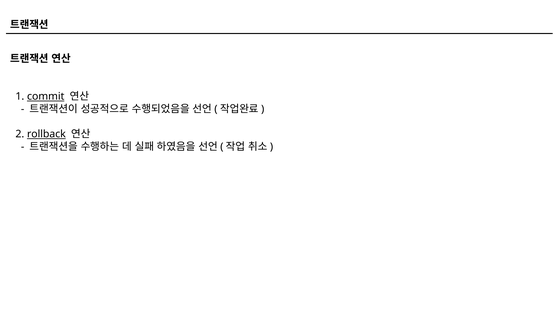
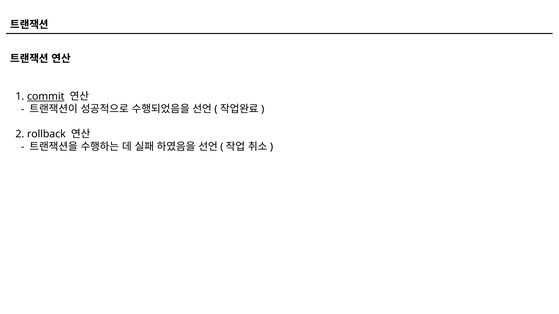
rollback underline: present -> none
